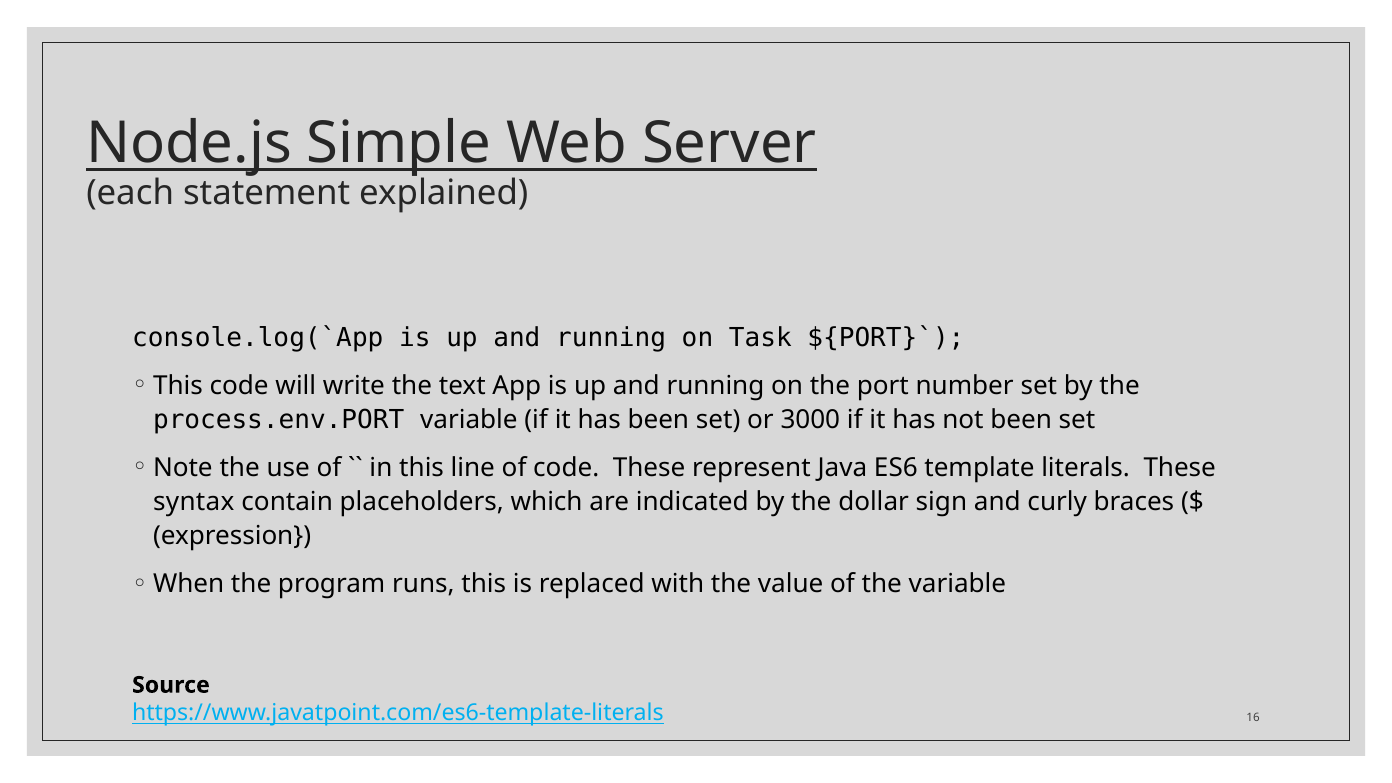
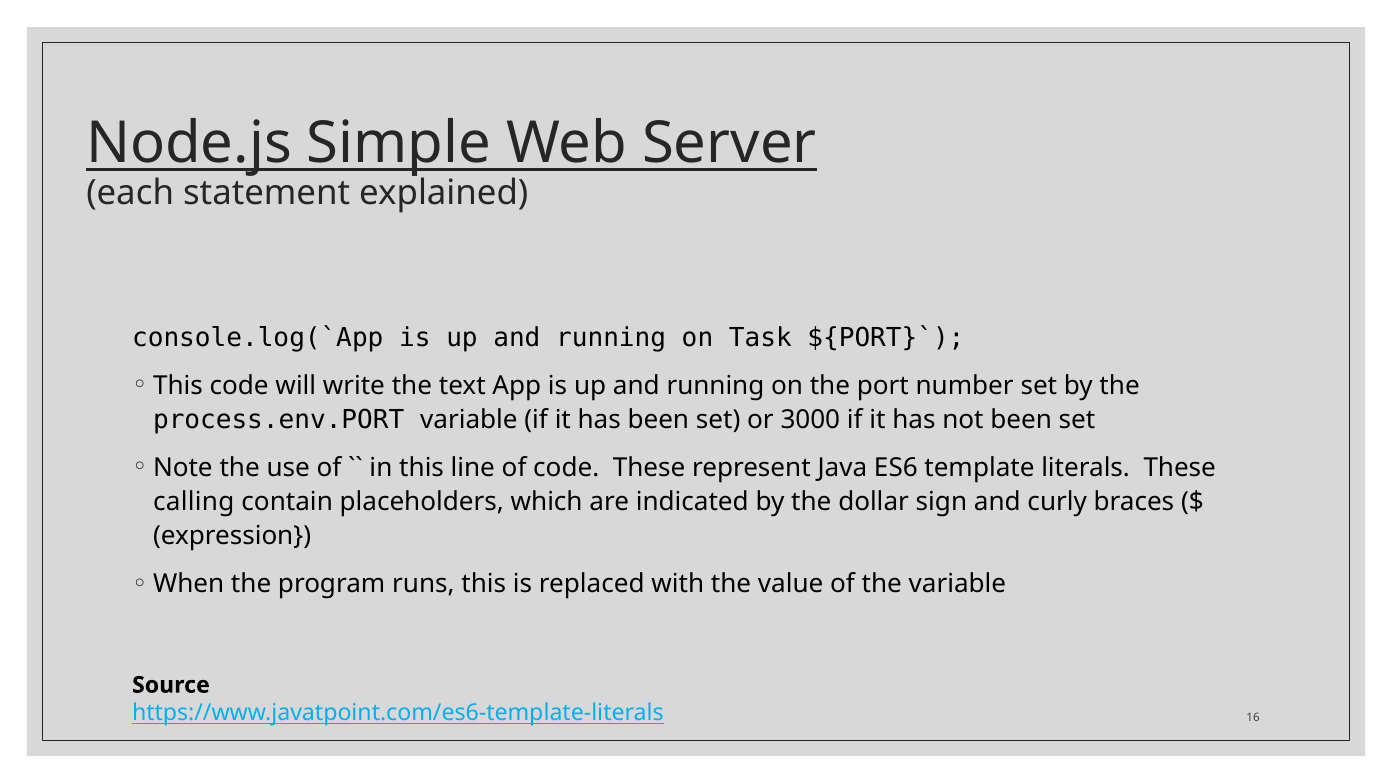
syntax: syntax -> calling
